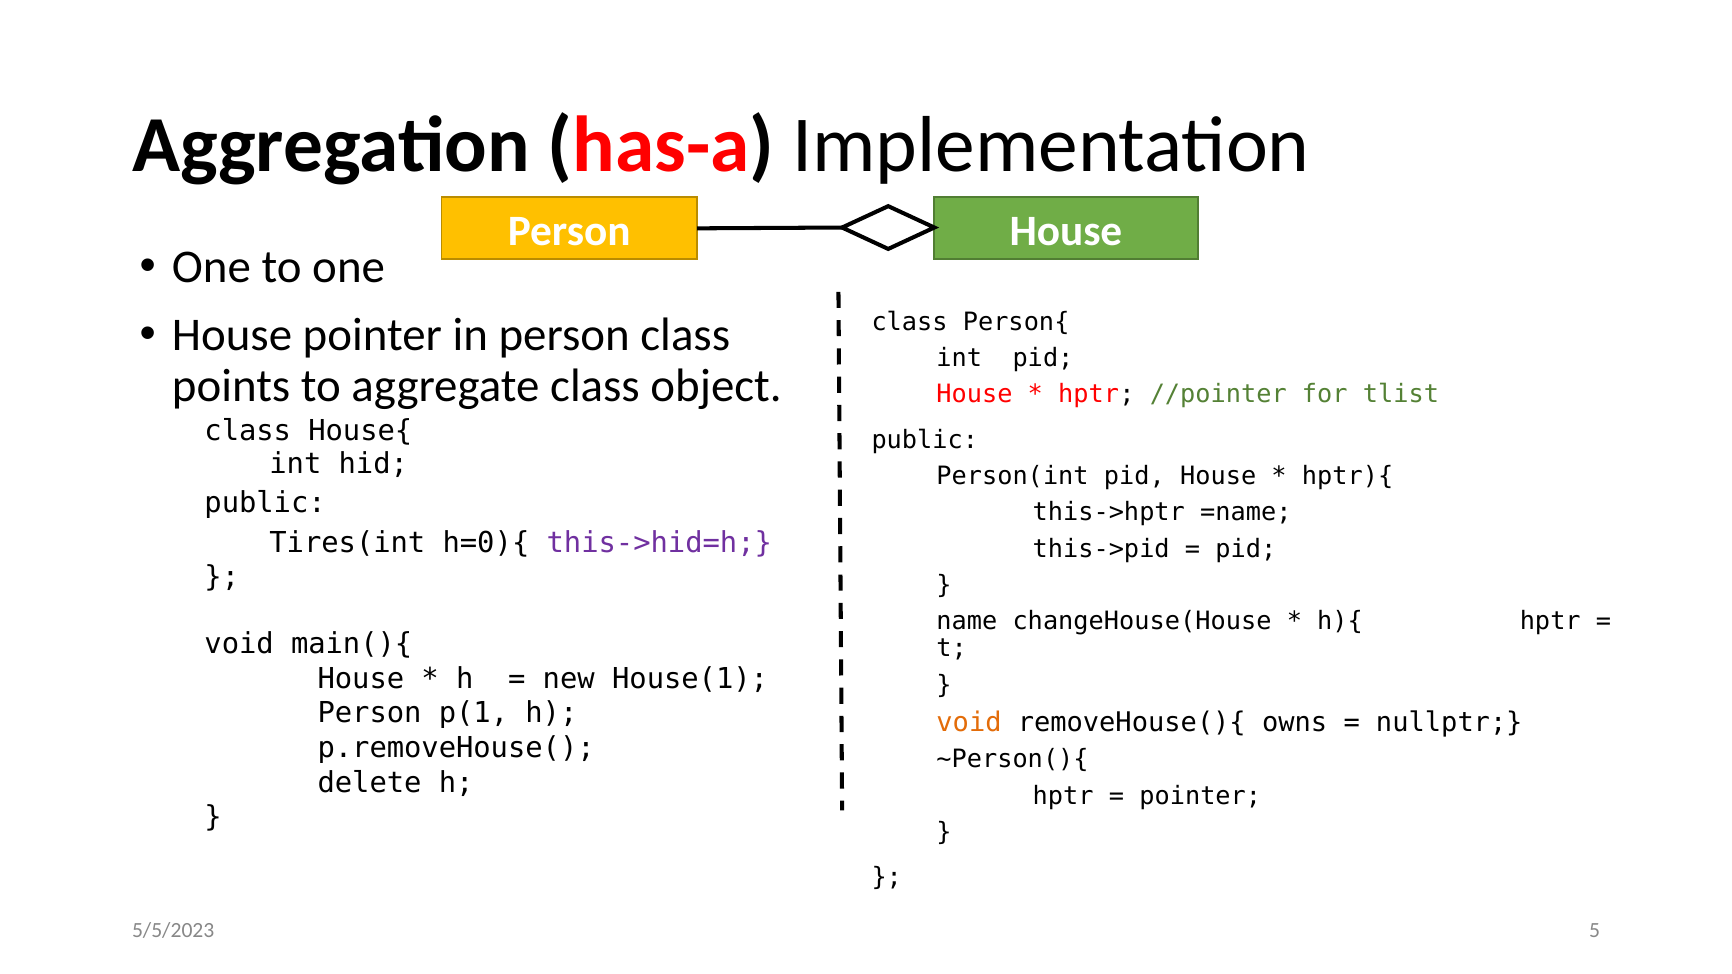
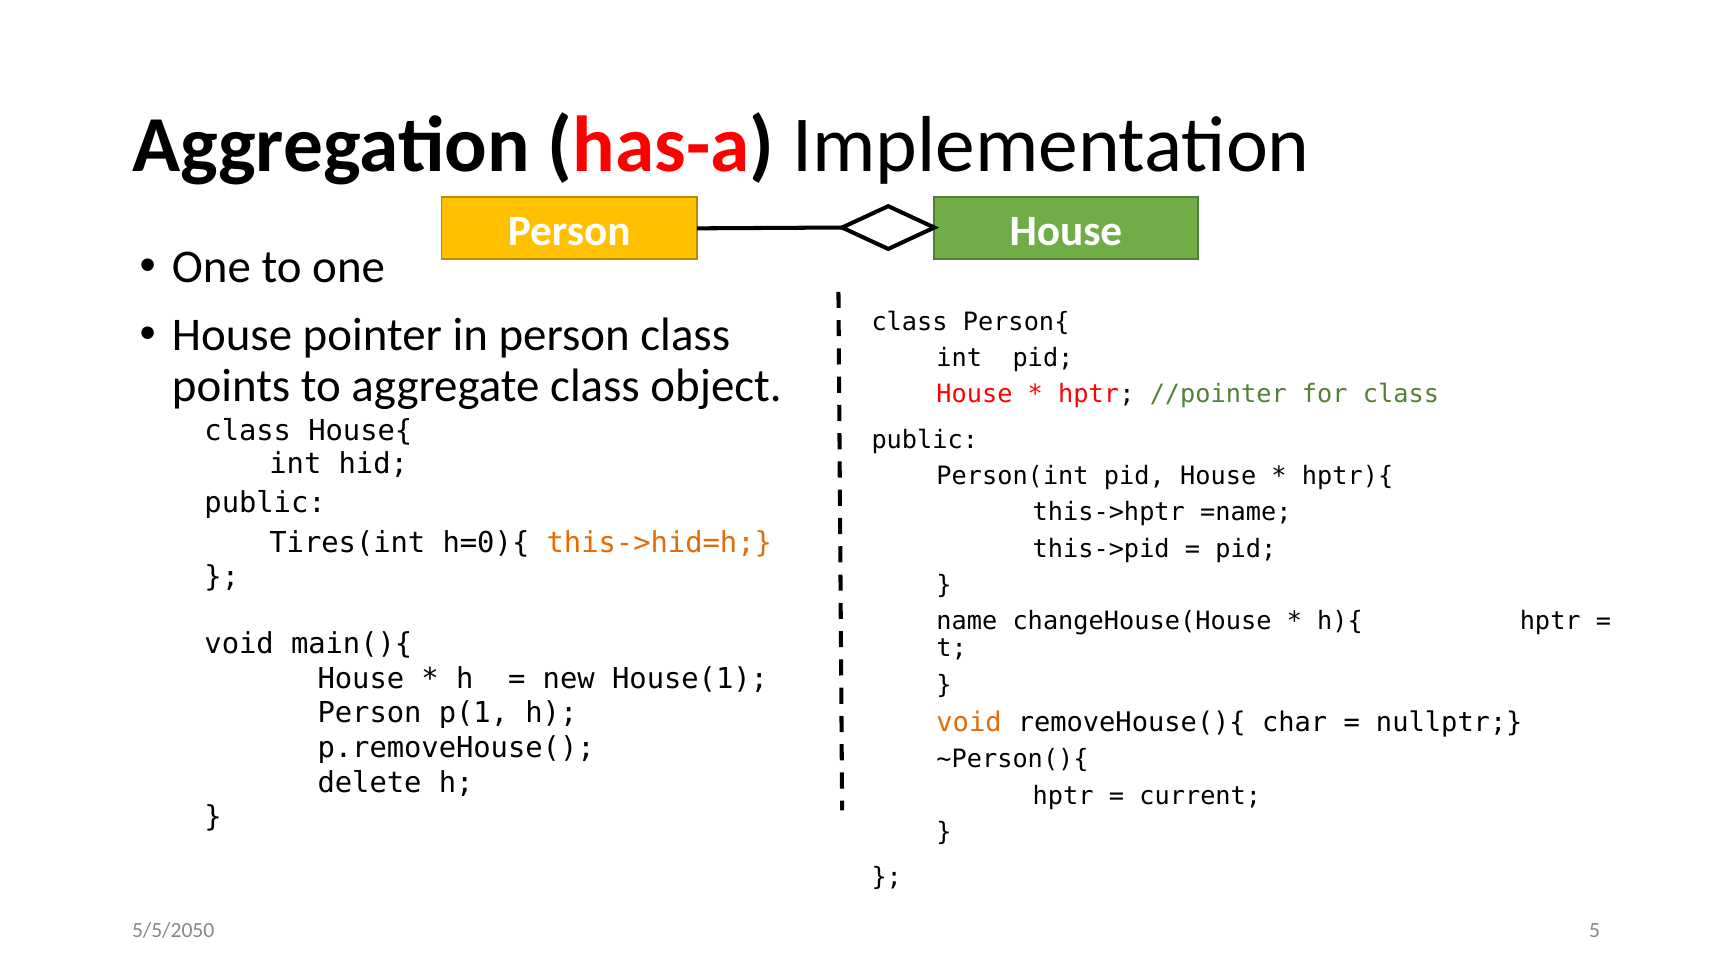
for tlist: tlist -> class
this->hid=h colour: purple -> orange
owns: owns -> char
pointer at (1200, 796): pointer -> current
5/5/2023: 5/5/2023 -> 5/5/2050
